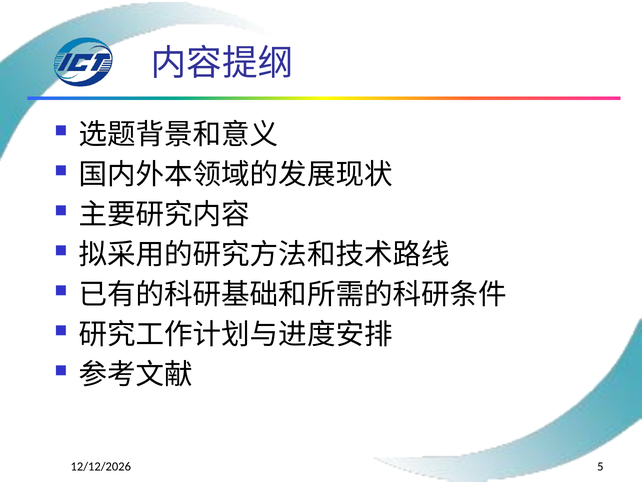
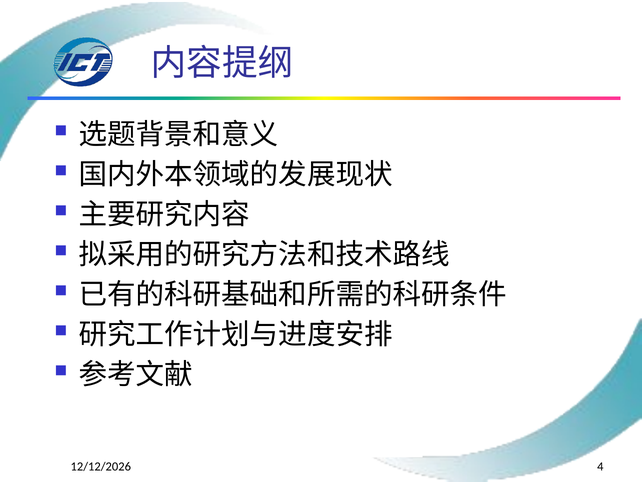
5: 5 -> 4
